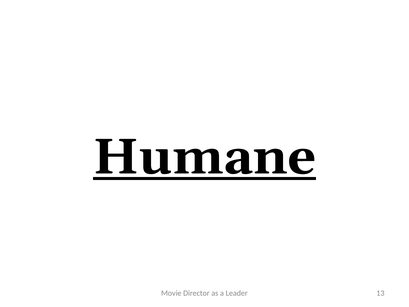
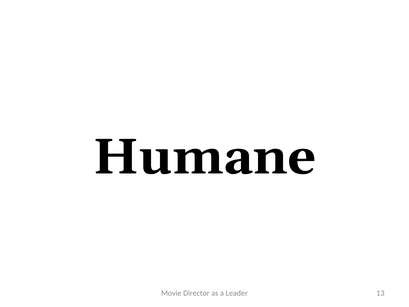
Humane underline: present -> none
